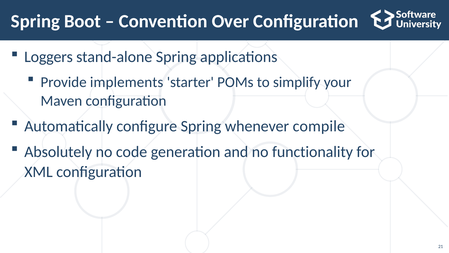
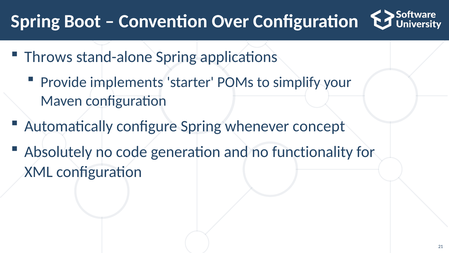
Loggers: Loggers -> Throws
compile: compile -> concept
